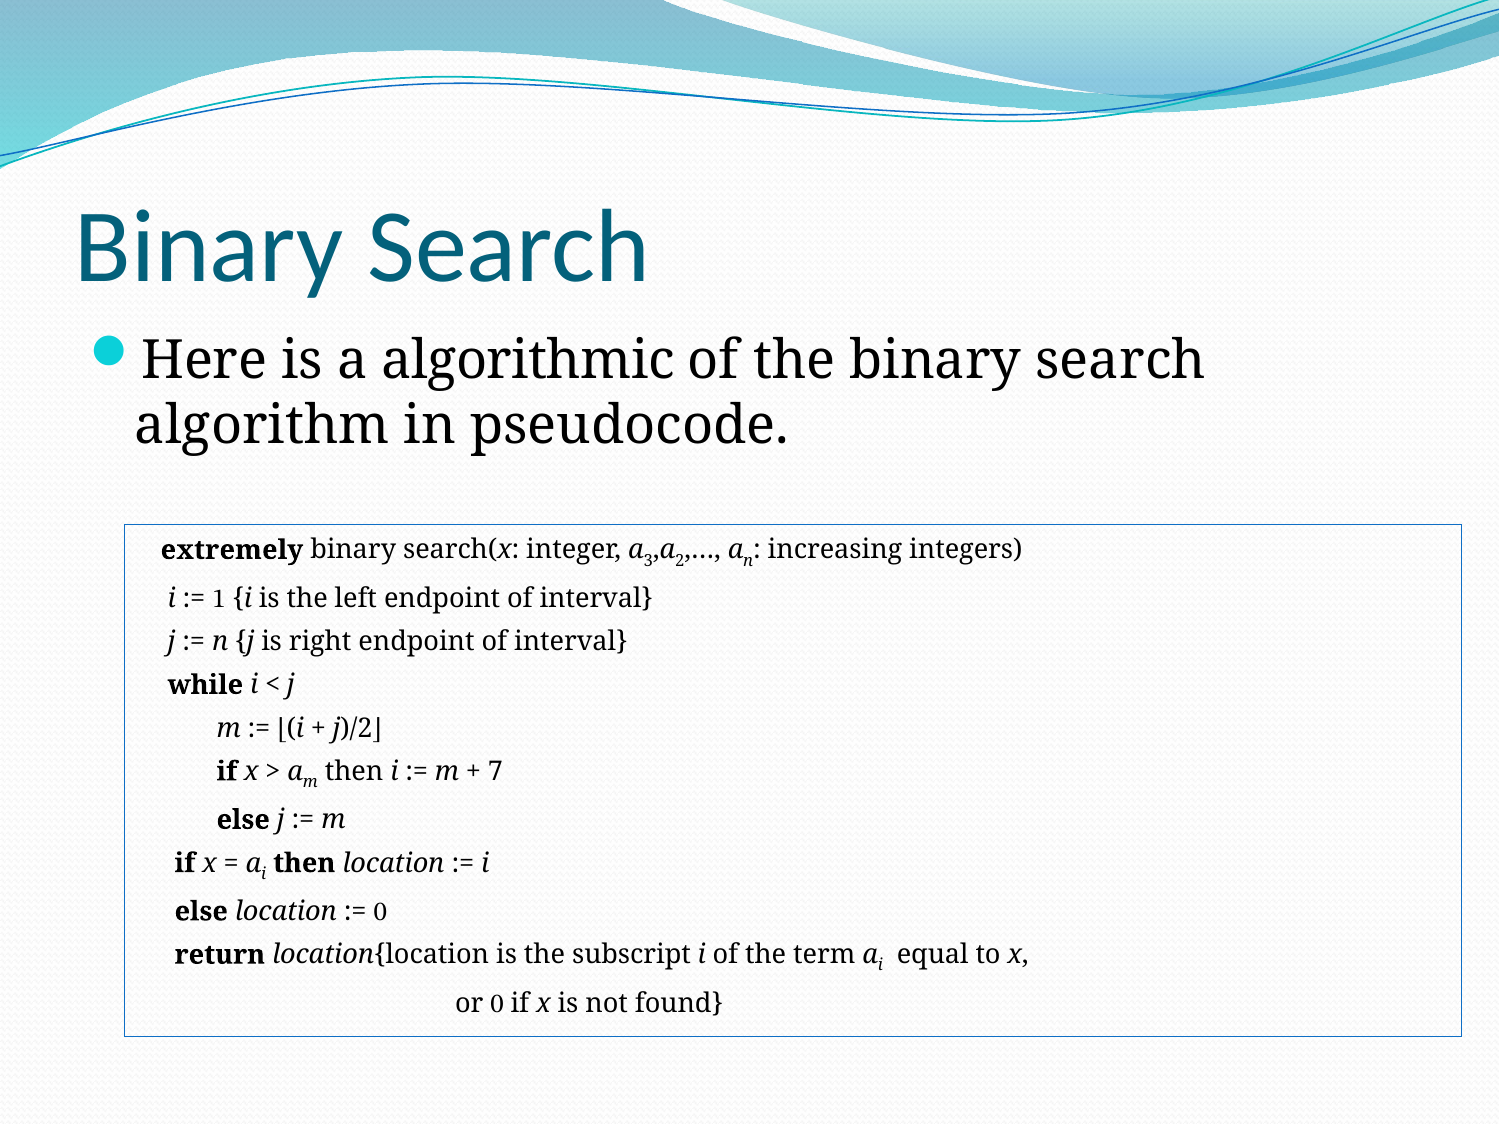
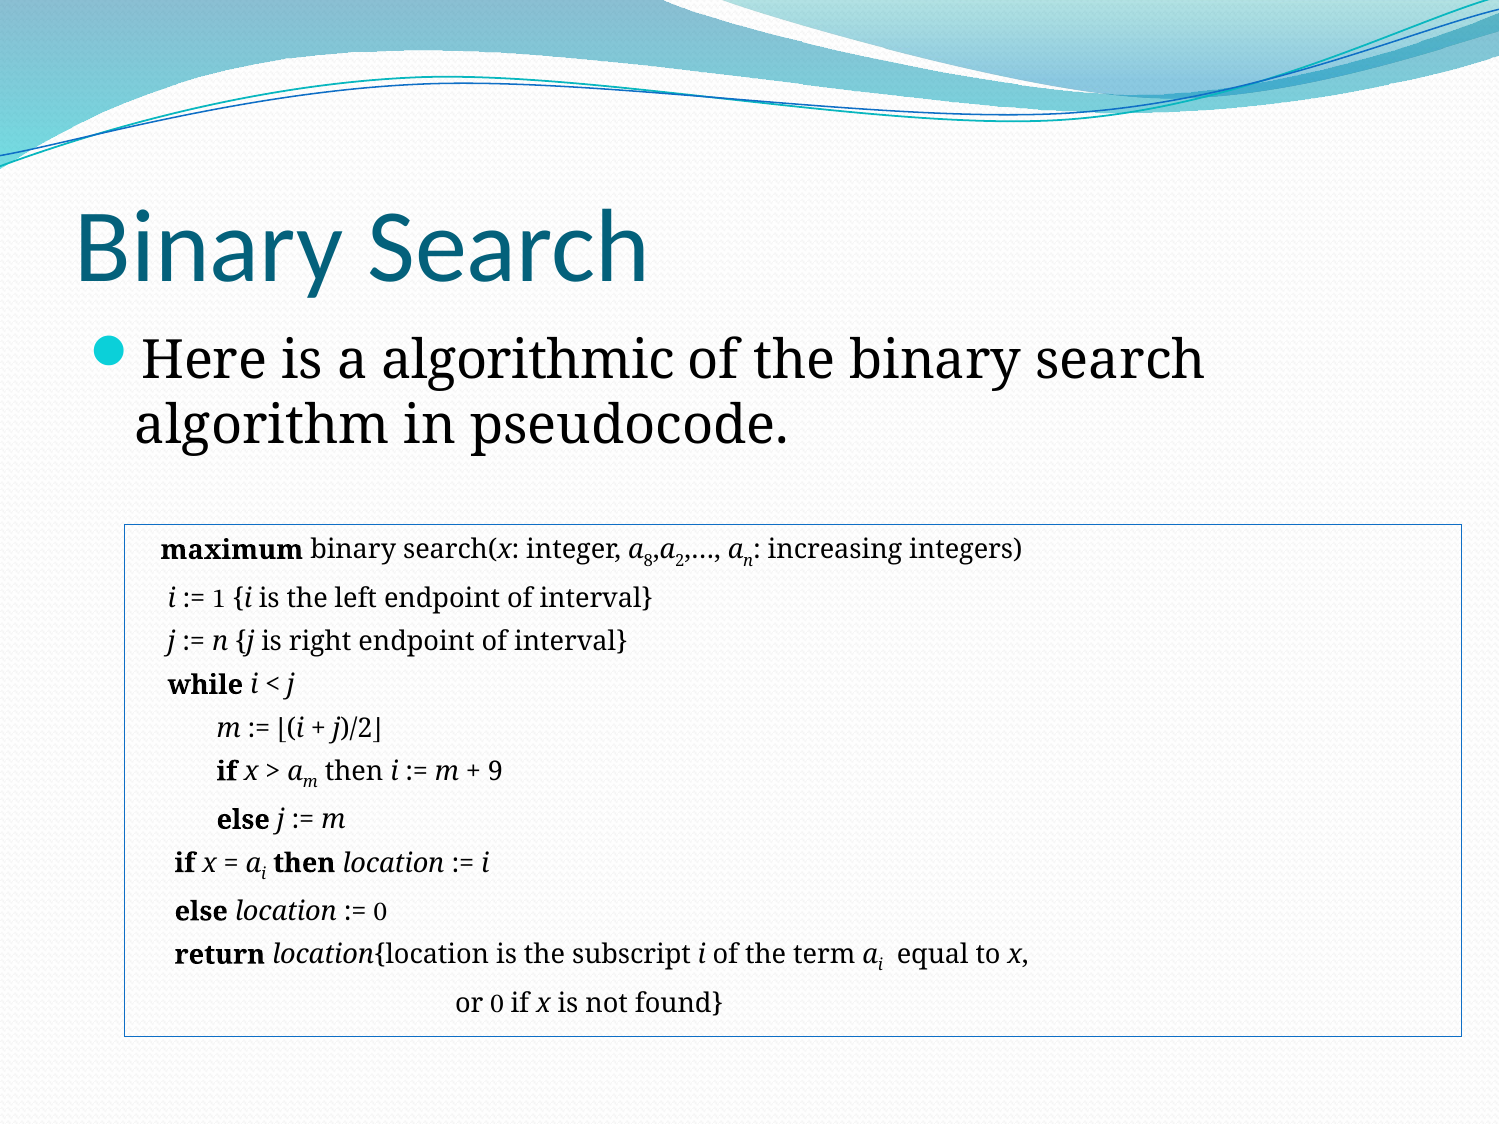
extremely: extremely -> maximum
3: 3 -> 8
7: 7 -> 9
